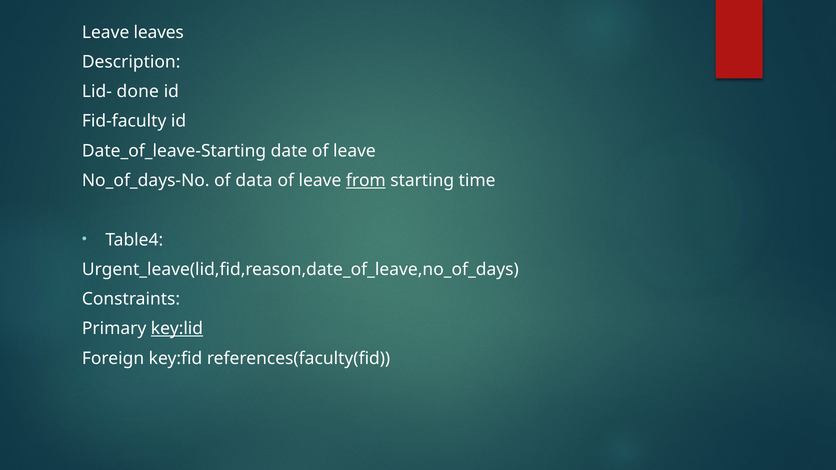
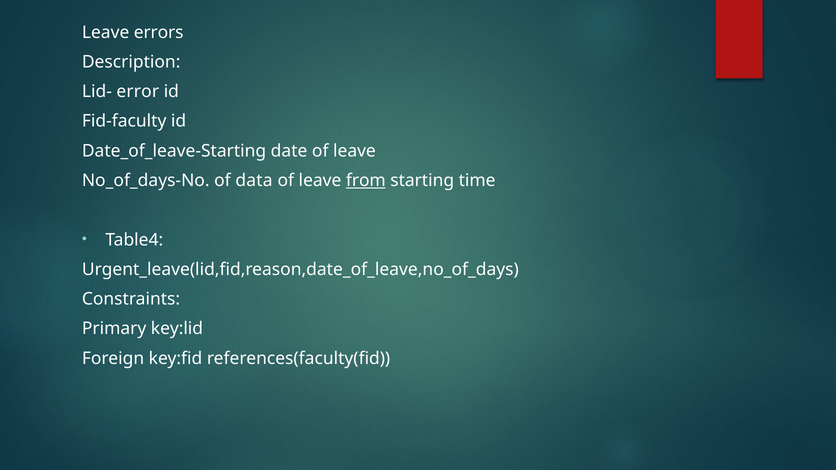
leaves: leaves -> errors
done: done -> error
key:lid underline: present -> none
